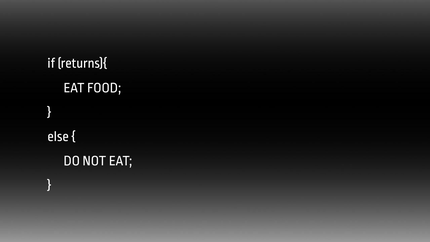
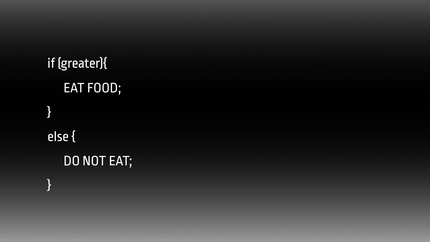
returns){: returns){ -> greater){
